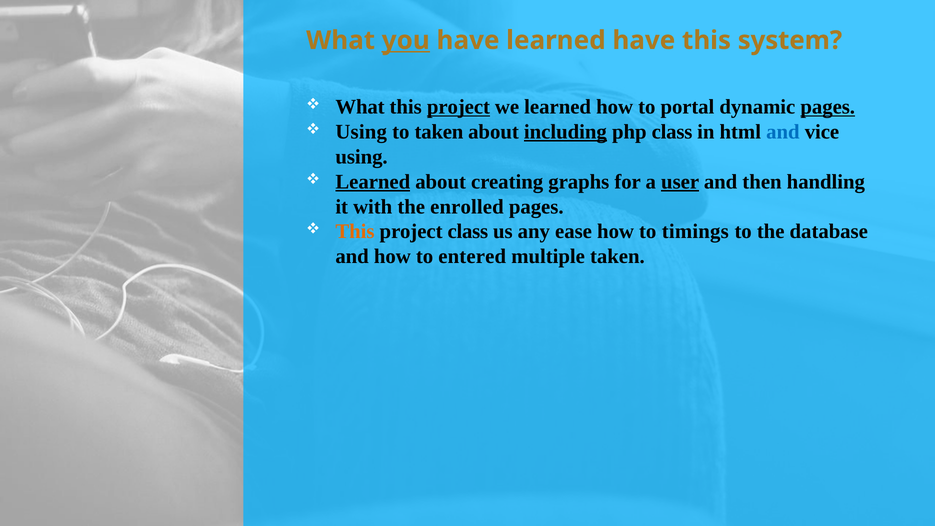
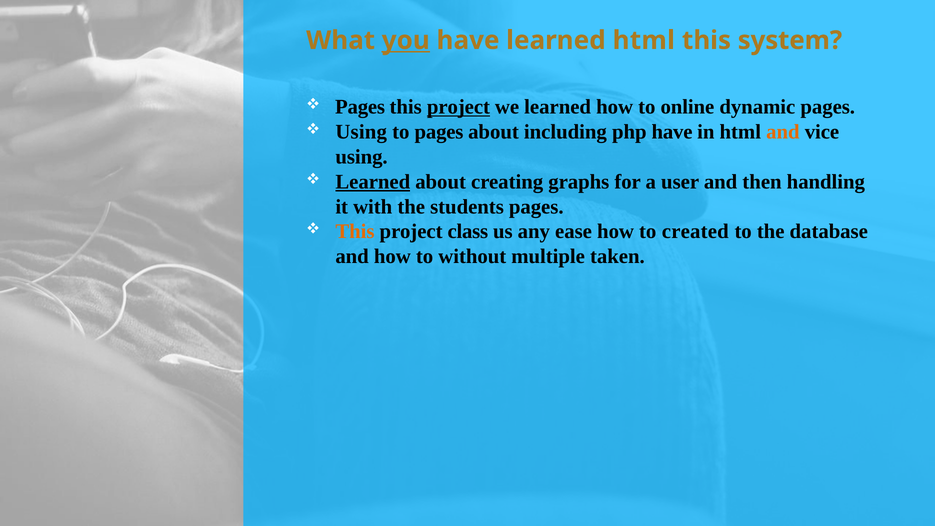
learned have: have -> html
What at (360, 107): What -> Pages
portal: portal -> online
pages at (828, 107) underline: present -> none
to taken: taken -> pages
including underline: present -> none
php class: class -> have
and at (783, 132) colour: blue -> orange
user underline: present -> none
enrolled: enrolled -> students
timings: timings -> created
entered: entered -> without
